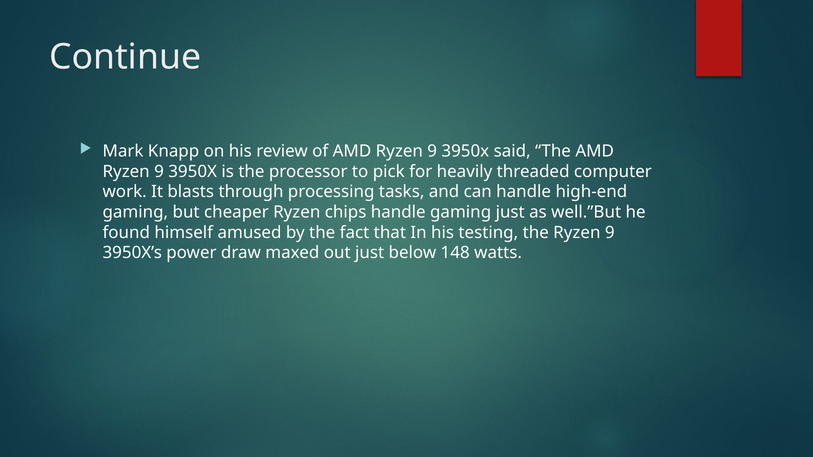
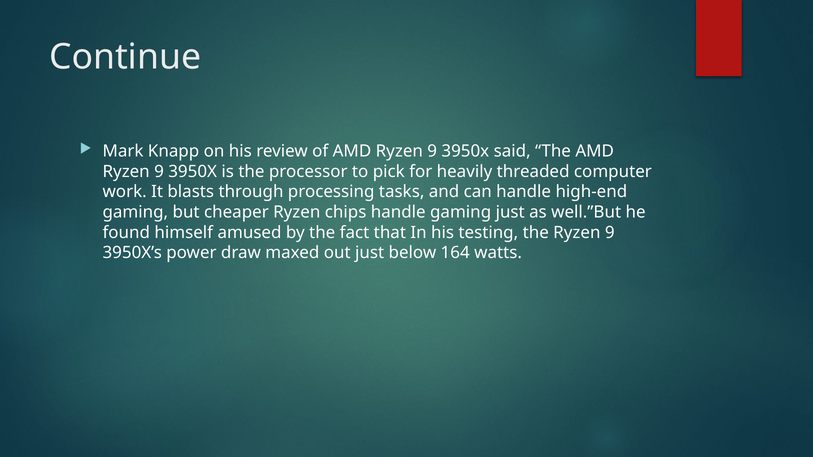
148: 148 -> 164
